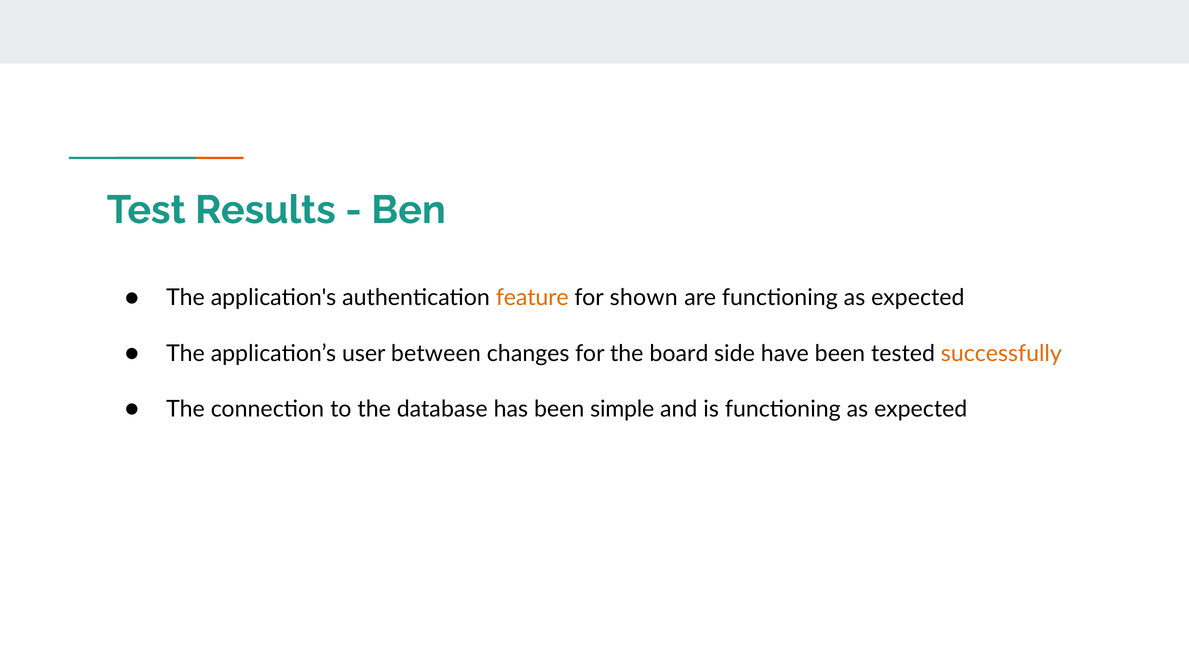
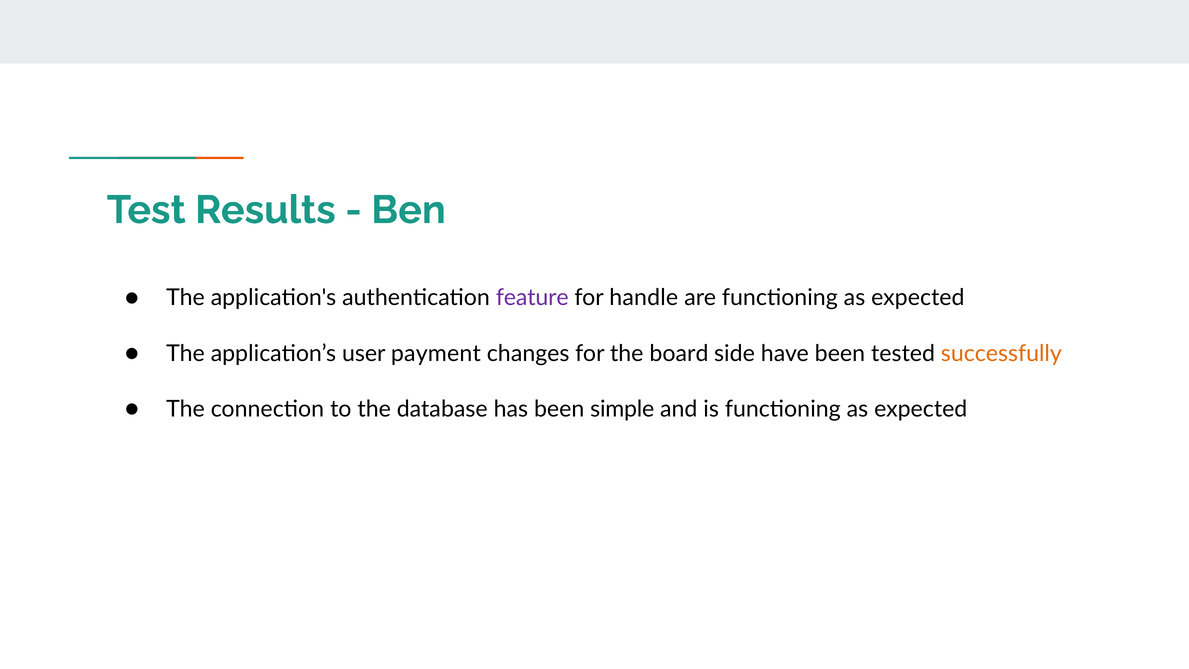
feature colour: orange -> purple
shown: shown -> handle
between: between -> payment
